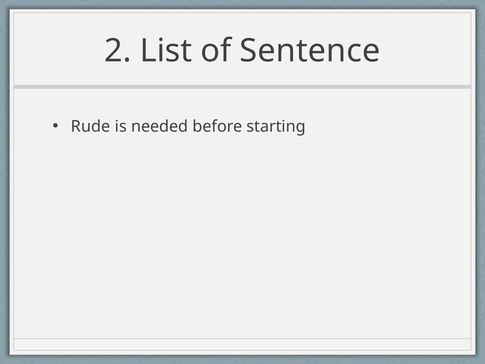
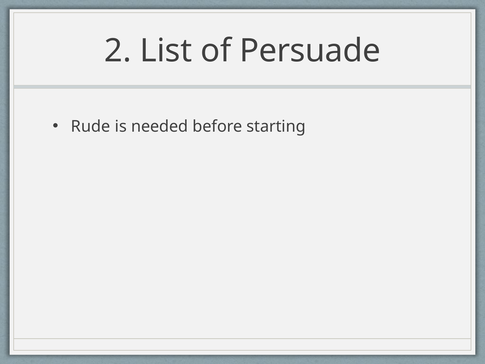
Sentence: Sentence -> Persuade
